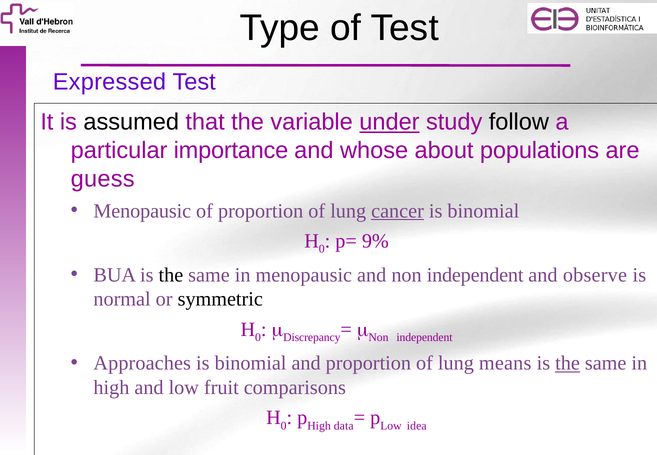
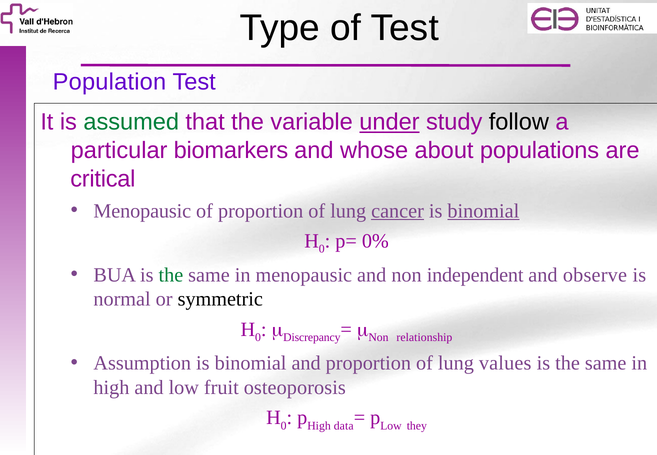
Expressed: Expressed -> Population
assumed colour: black -> green
importance: importance -> biomarkers
guess: guess -> critical
binomial at (483, 211) underline: none -> present
9%: 9% -> 0%
the at (171, 275) colour: black -> green
independent at (425, 337): independent -> relationship
Approaches: Approaches -> Assumption
means: means -> values
the at (568, 363) underline: present -> none
comparisons: comparisons -> osteoporosis
idea: idea -> they
